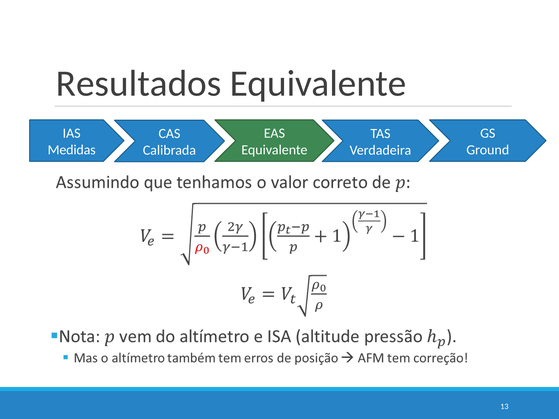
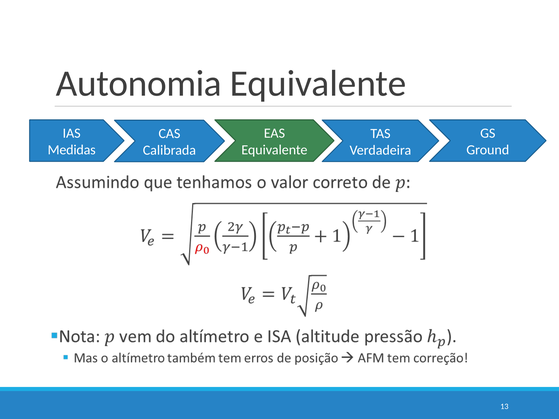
Resultados: Resultados -> Autonomia
